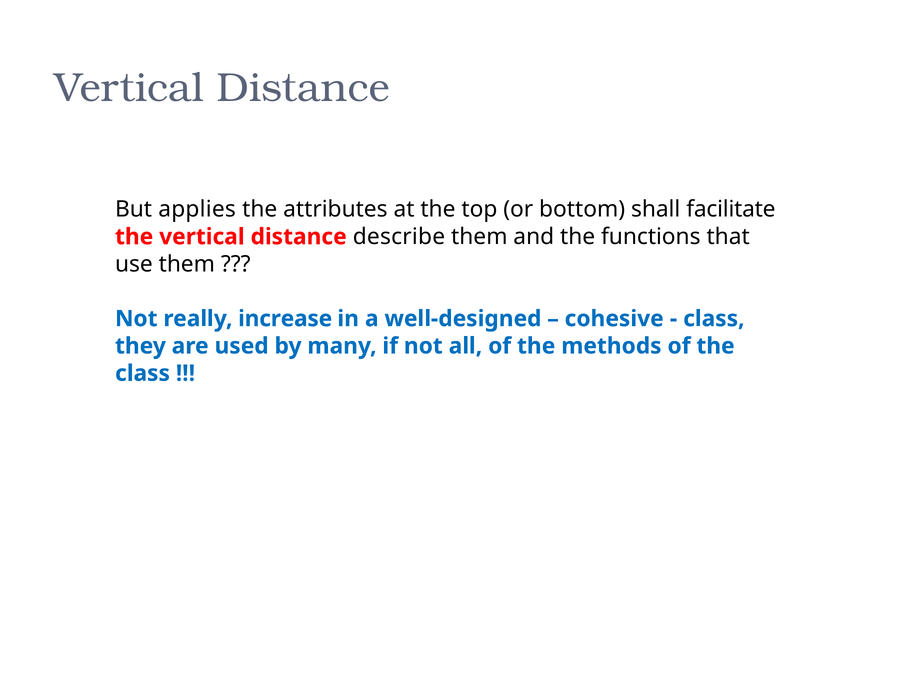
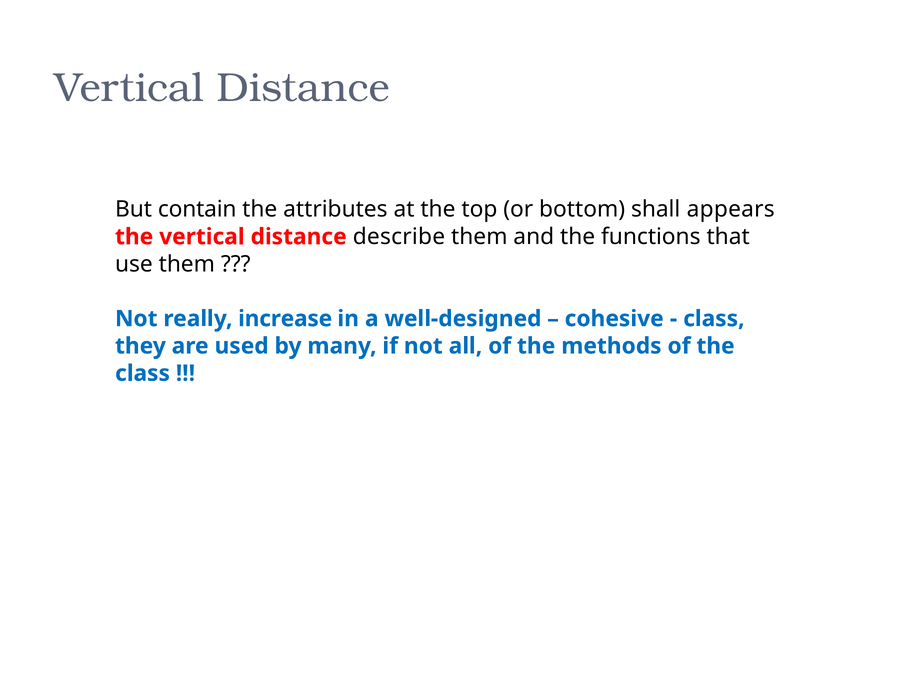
applies: applies -> contain
facilitate: facilitate -> appears
